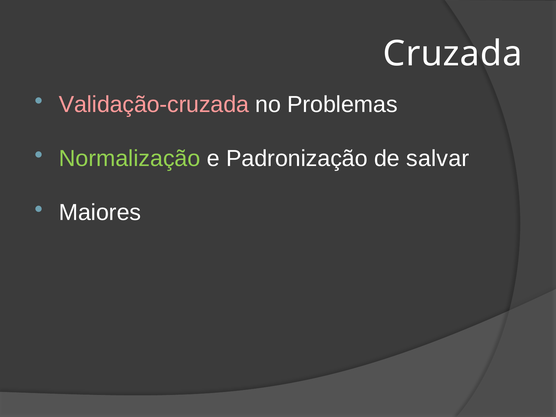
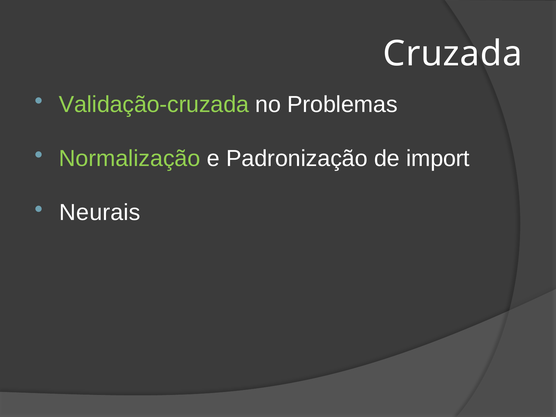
Validação-cruzada colour: pink -> light green
salvar: salvar -> import
Maiores: Maiores -> Neurais
